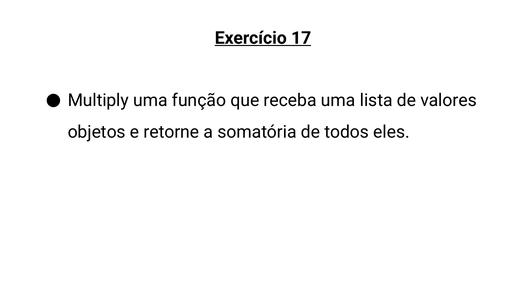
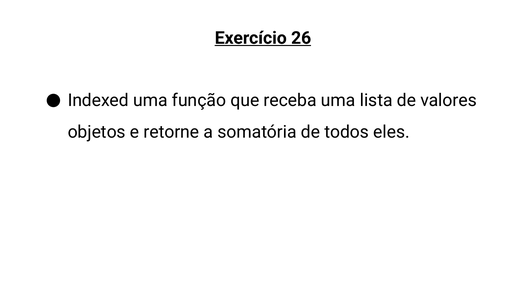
17: 17 -> 26
Multiply: Multiply -> Indexed
